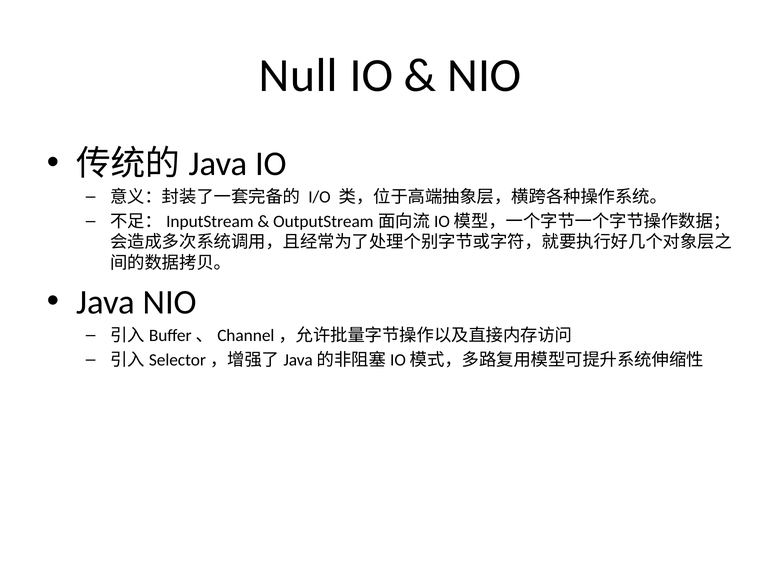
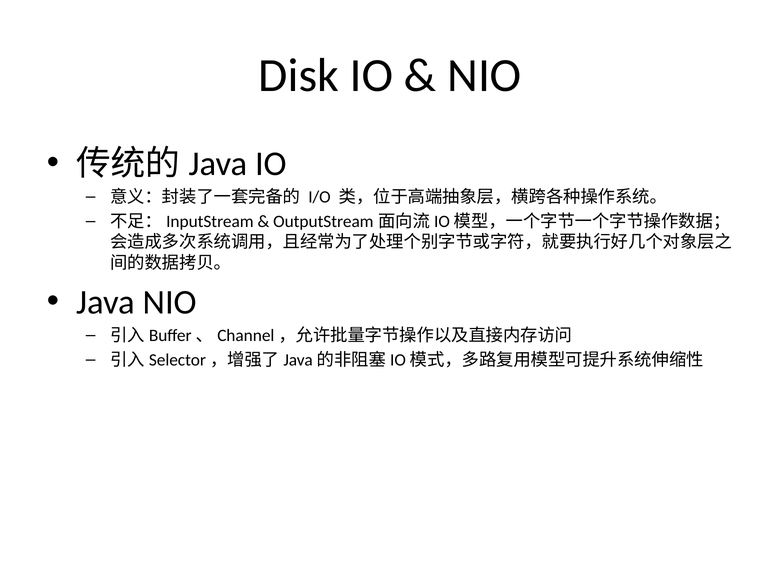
Null: Null -> Disk
